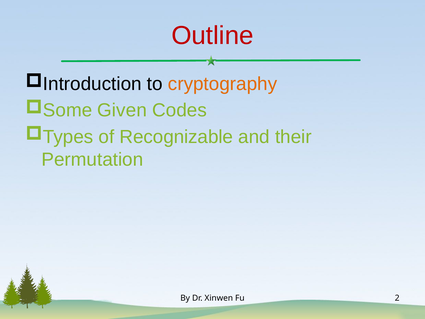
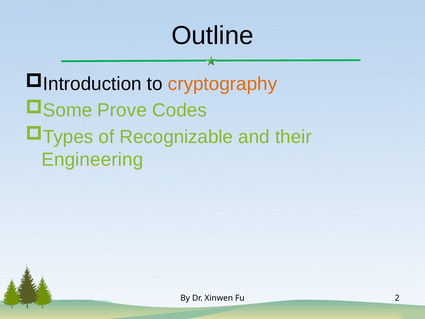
Outline colour: red -> black
Given: Given -> Prove
Permutation: Permutation -> Engineering
